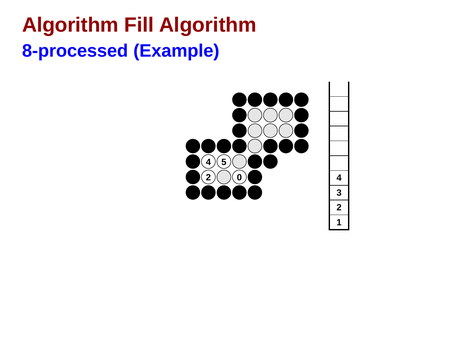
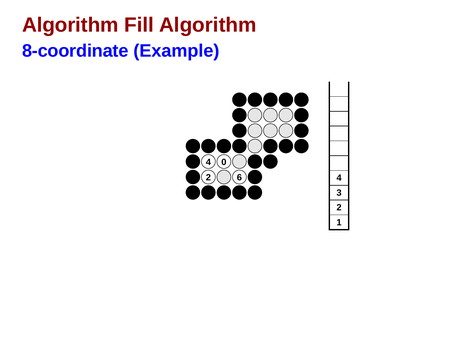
8-processed: 8-processed -> 8-coordinate
5: 5 -> 0
0: 0 -> 6
